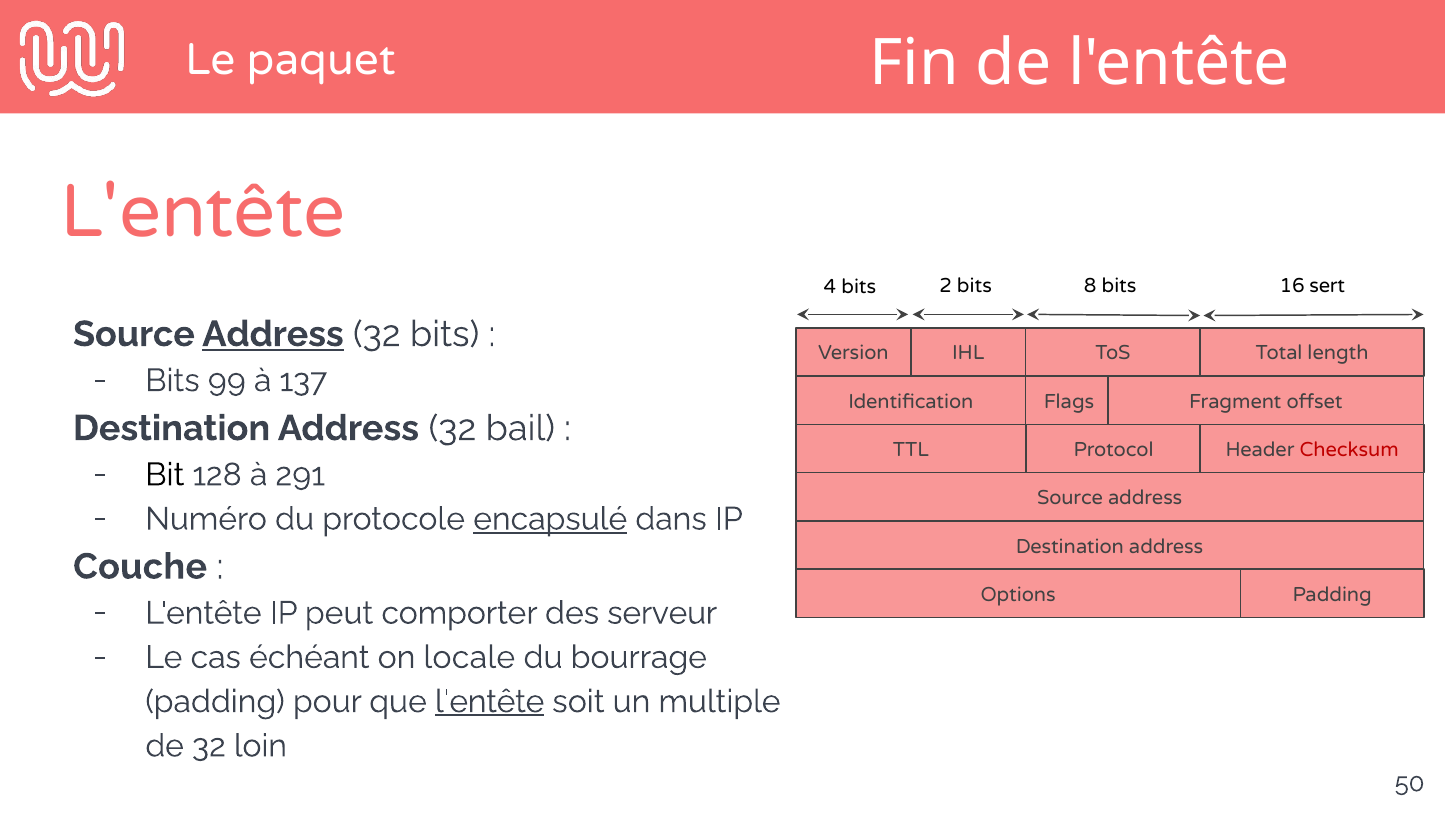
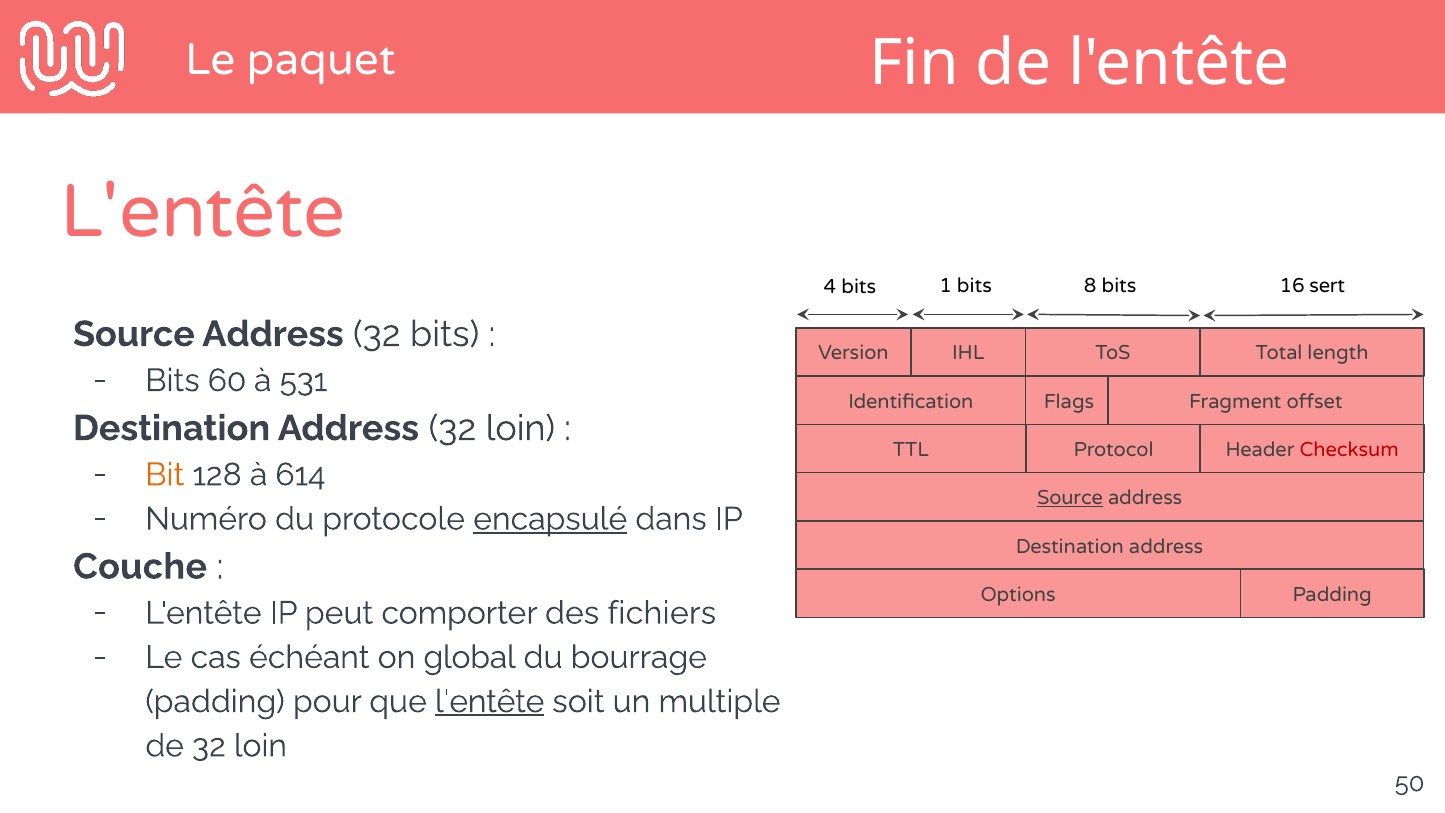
2: 2 -> 1
Address at (273, 334) underline: present -> none
99: 99 -> 60
137: 137 -> 531
Address 32 bail: bail -> loin
Bit colour: black -> orange
291: 291 -> 614
Source at (1070, 498) underline: none -> present
serveur: serveur -> fichiers
locale: locale -> global
